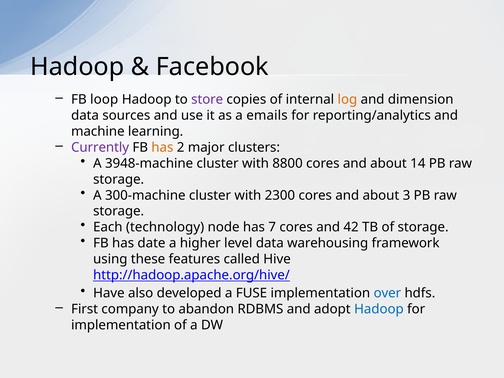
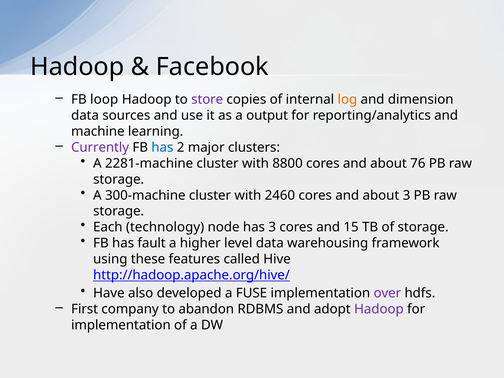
emails: emails -> output
has at (162, 147) colour: orange -> blue
3948-machine: 3948-machine -> 2281-machine
14: 14 -> 76
2300: 2300 -> 2460
has 7: 7 -> 3
42: 42 -> 15
date: date -> fault
over colour: blue -> purple
Hadoop at (379, 309) colour: blue -> purple
